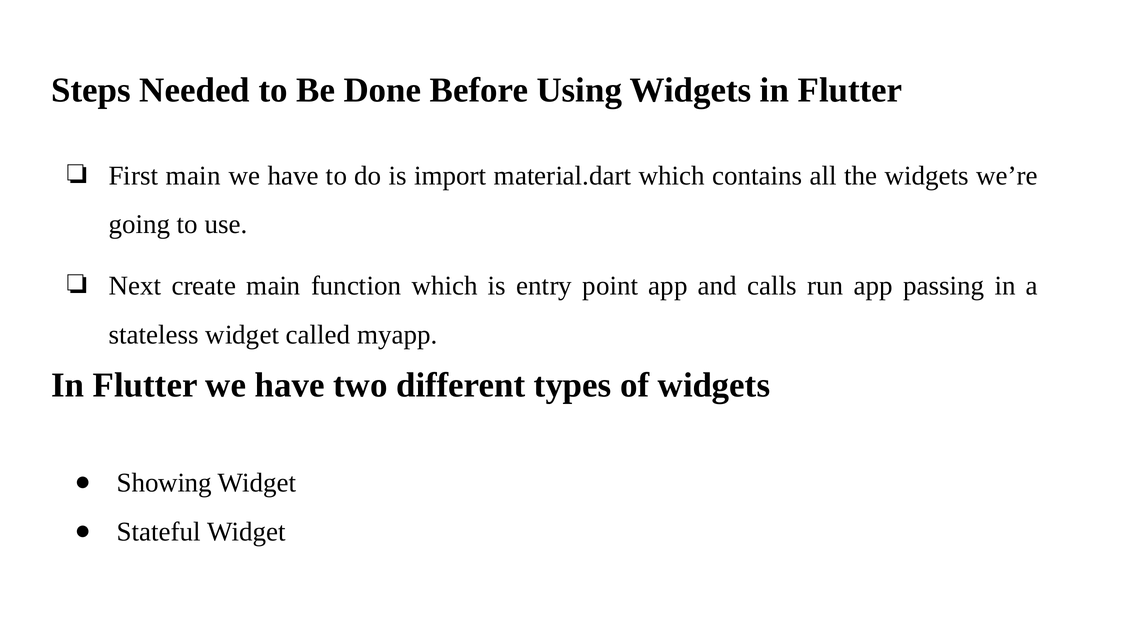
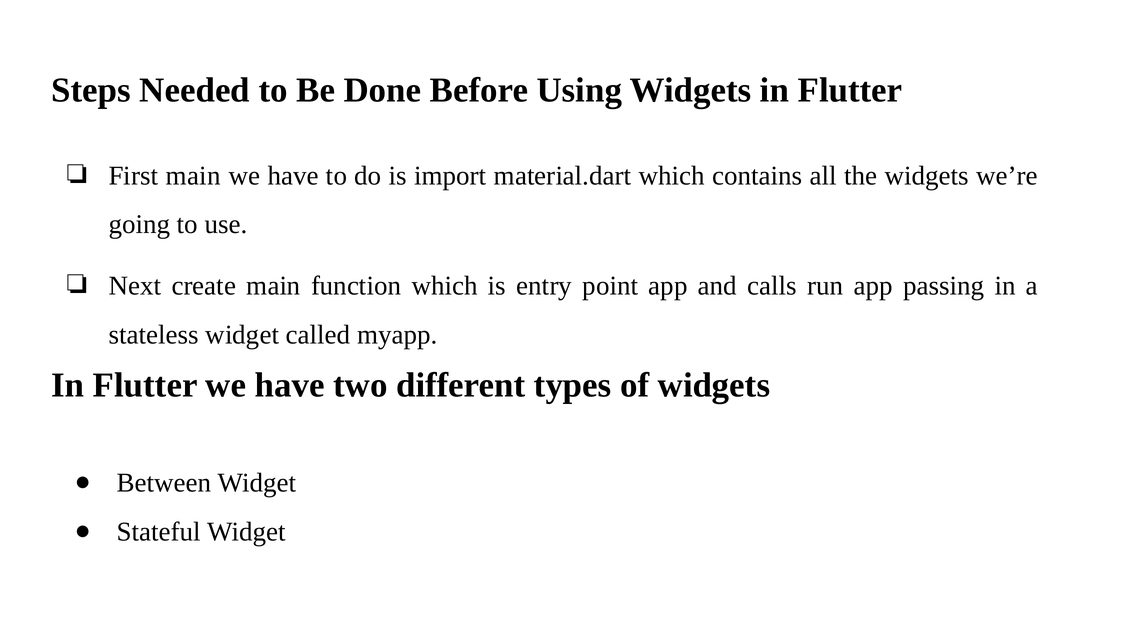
Showing: Showing -> Between
